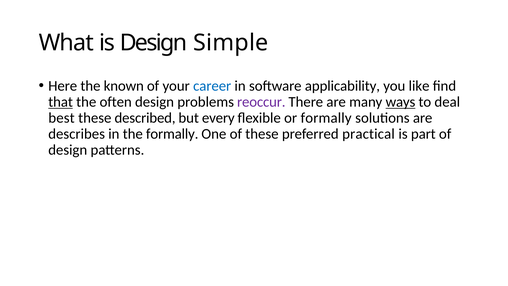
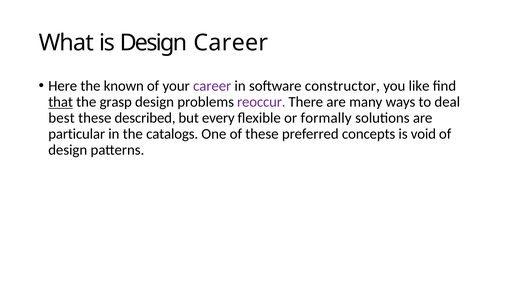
Design Simple: Simple -> Career
career at (212, 86) colour: blue -> purple
applicability: applicability -> constructor
often: often -> grasp
ways underline: present -> none
describes: describes -> particular
the formally: formally -> catalogs
practical: practical -> concepts
part: part -> void
